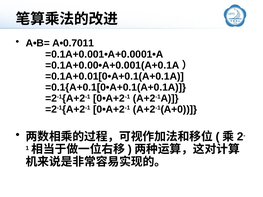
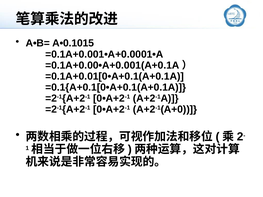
A•0.7011: A•0.7011 -> A•0.1015
